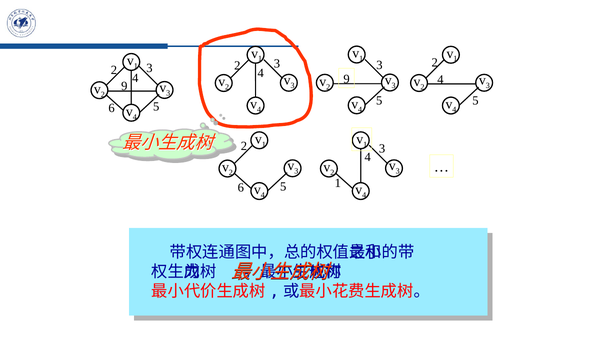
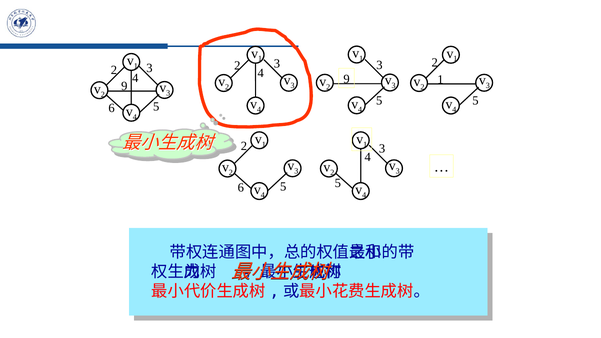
9 4: 4 -> 1
6 1: 1 -> 5
